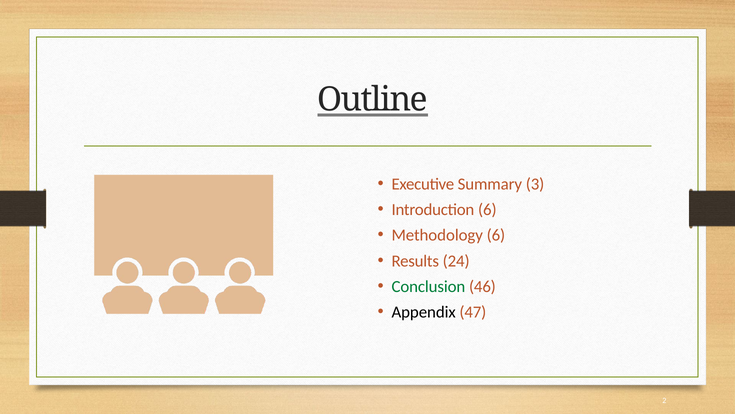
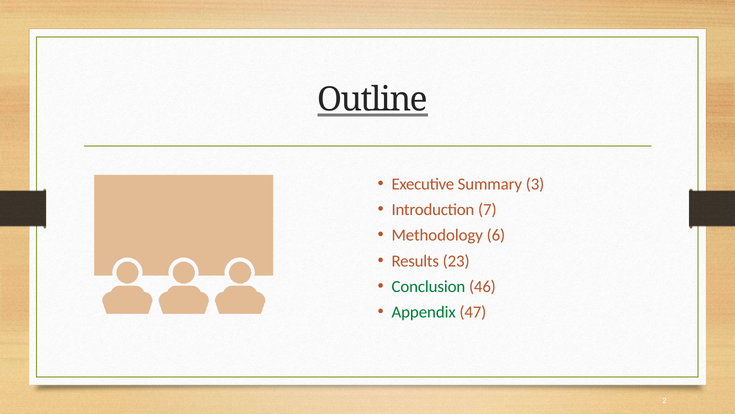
Introduction 6: 6 -> 7
24: 24 -> 23
Appendix colour: black -> green
